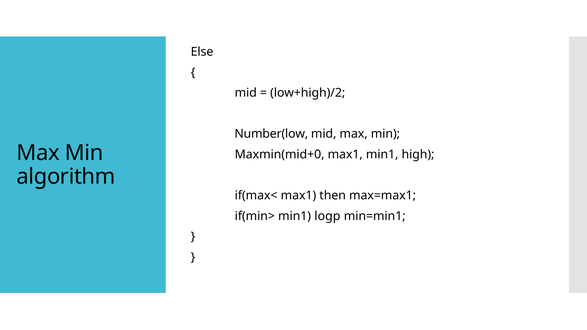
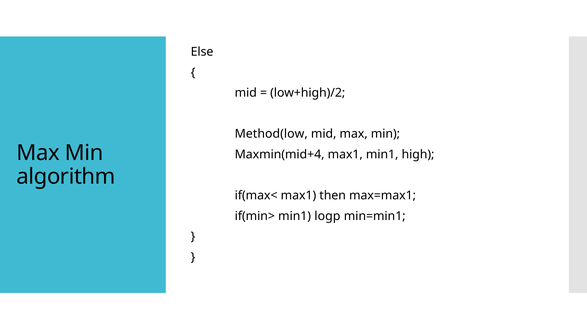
Number(low: Number(low -> Method(low
Maxmin(mid+0: Maxmin(mid+0 -> Maxmin(mid+4
